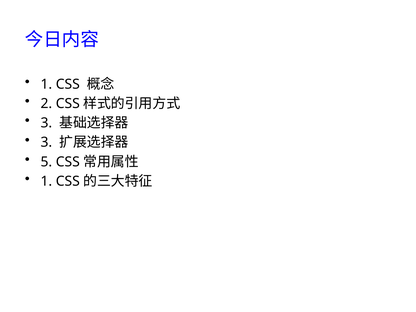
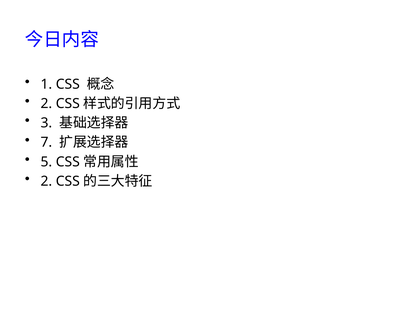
3 at (46, 142): 3 -> 7
1 at (46, 181): 1 -> 2
